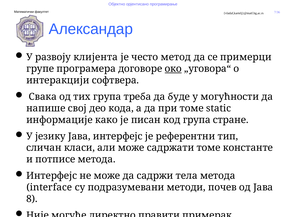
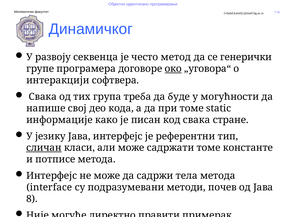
Александар: Александар -> Динамичког
клијента: клијента -> секвенца
примерци: примерци -> генерички
код група: група -> свака
сличан underline: none -> present
